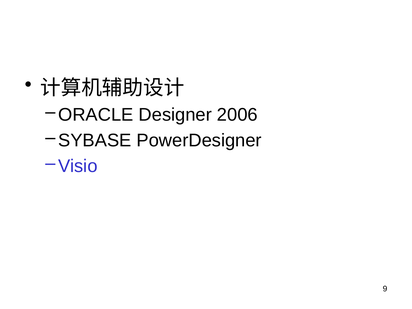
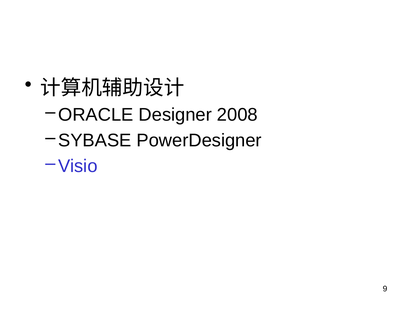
2006: 2006 -> 2008
